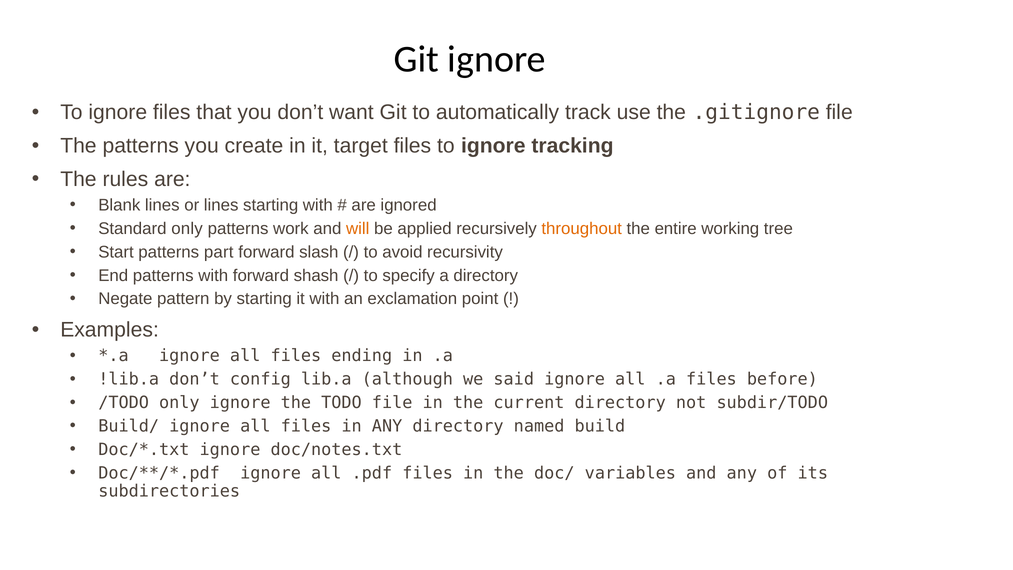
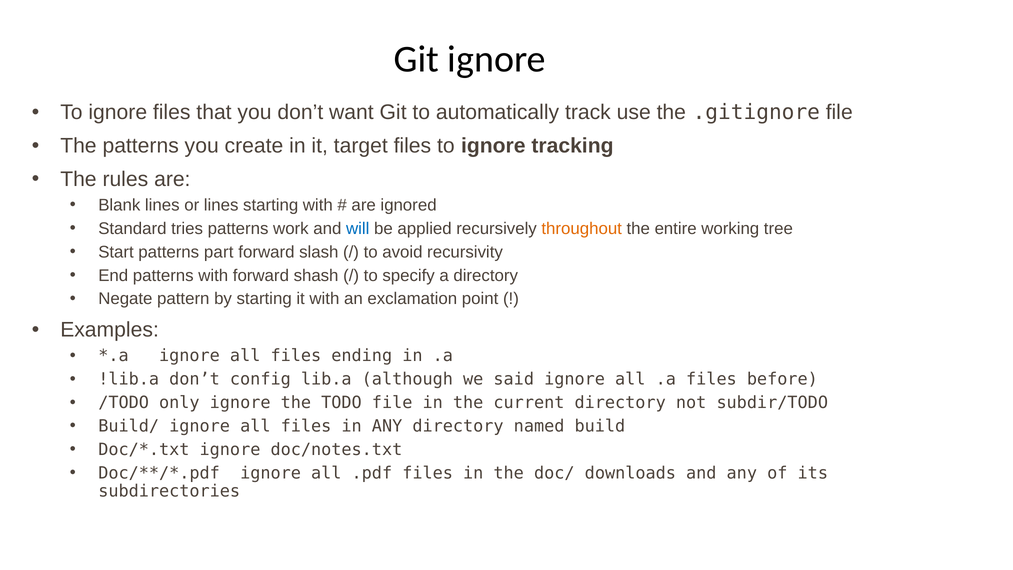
Standard only: only -> tries
will colour: orange -> blue
variables: variables -> downloads
